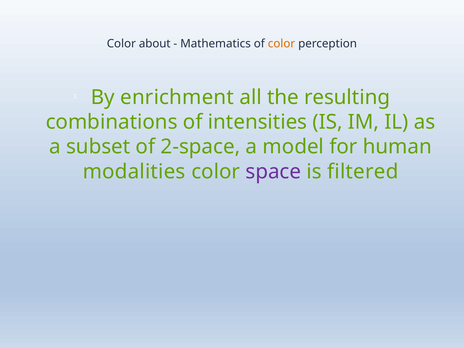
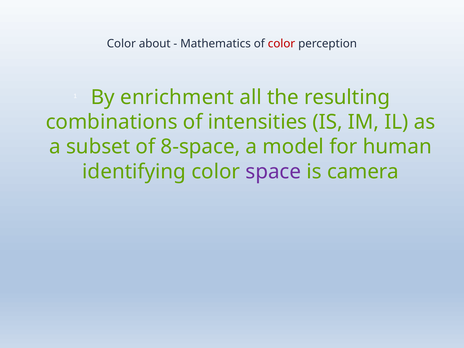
color at (281, 44) colour: orange -> red
2-space: 2-space -> 8-space
modalities: modalities -> identifying
filtered: filtered -> camera
